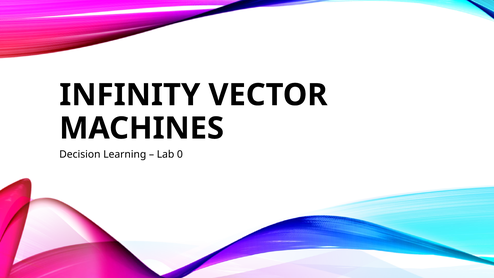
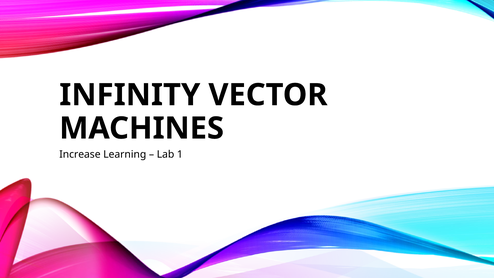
Decision: Decision -> Increase
0: 0 -> 1
